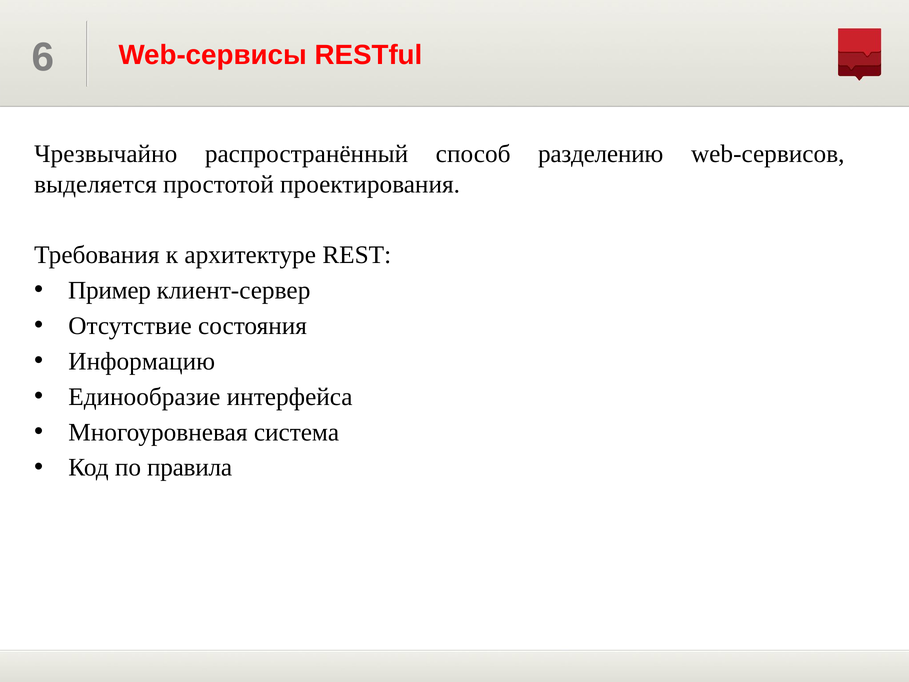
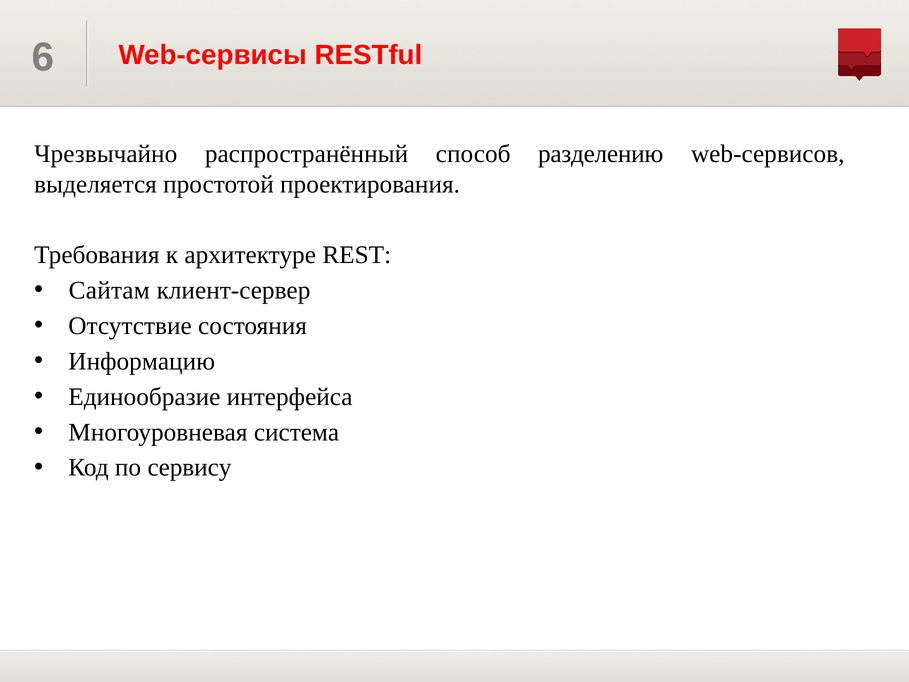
Пример: Пример -> Сайтам
правила: правила -> сервису
